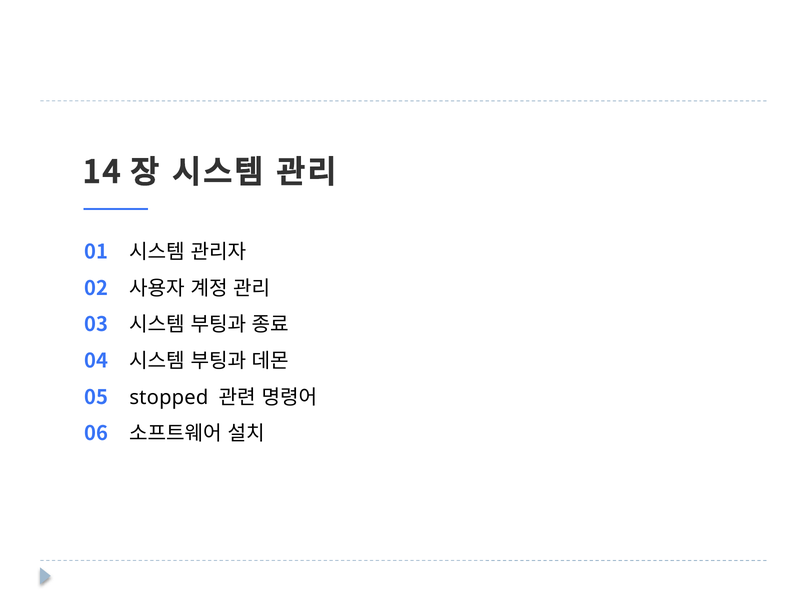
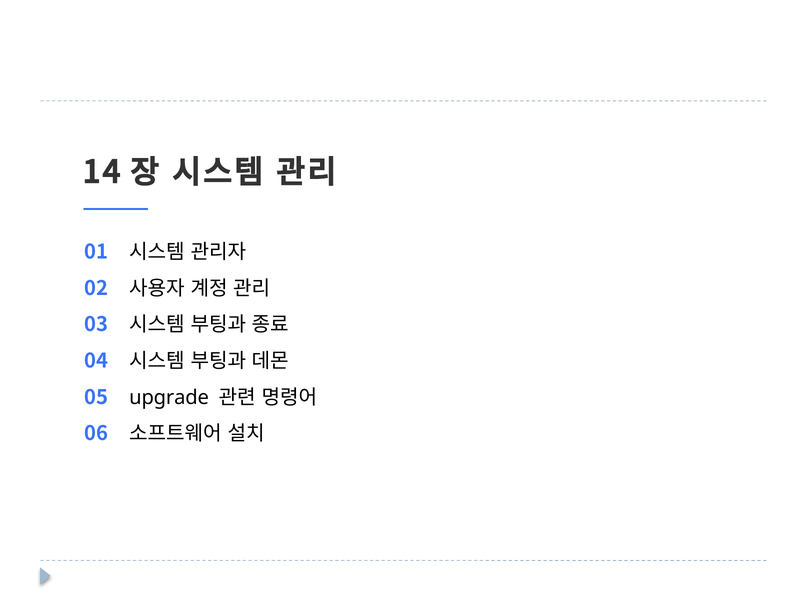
stopped: stopped -> upgrade
